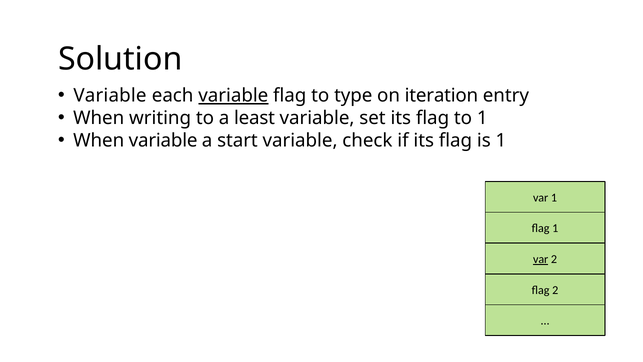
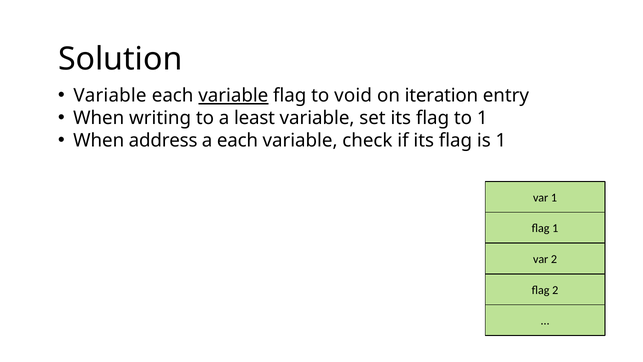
type: type -> void
When variable: variable -> address
a start: start -> each
var at (541, 259) underline: present -> none
